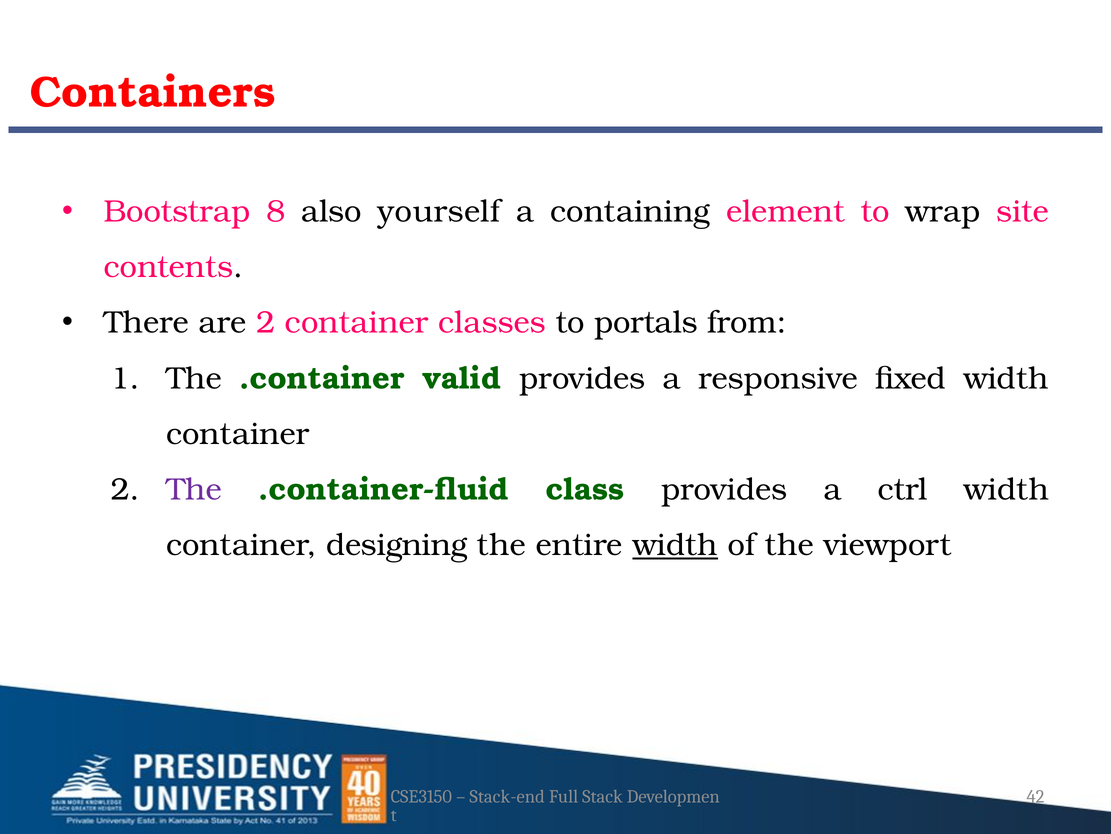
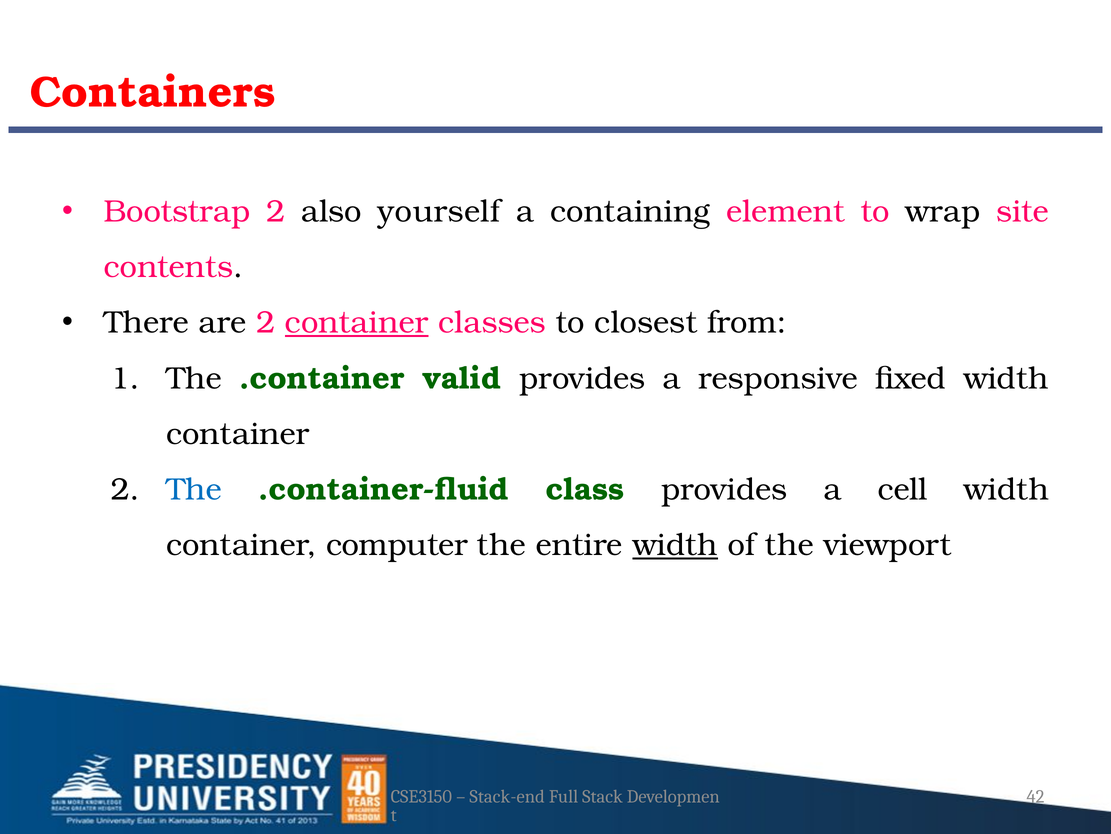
Bootstrap 8: 8 -> 2
container at (357, 322) underline: none -> present
portals: portals -> closest
The at (194, 489) colour: purple -> blue
ctrl: ctrl -> cell
designing: designing -> computer
